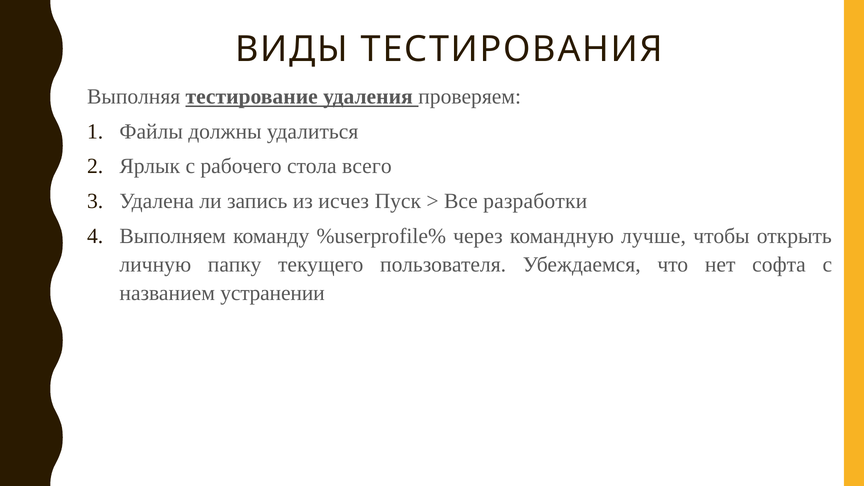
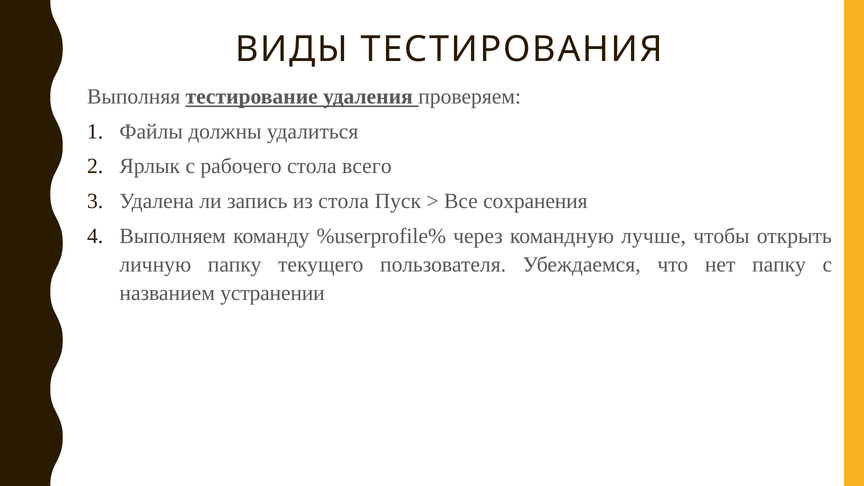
из исчез: исчез -> стола
разработки: разработки -> сохранения
нет софта: софта -> папку
